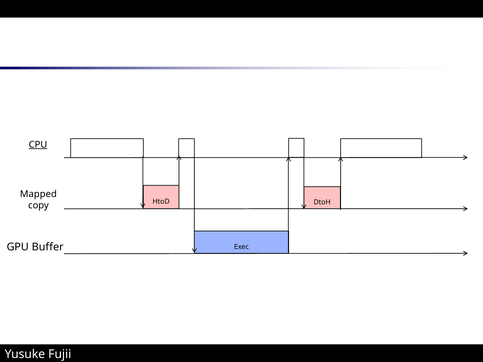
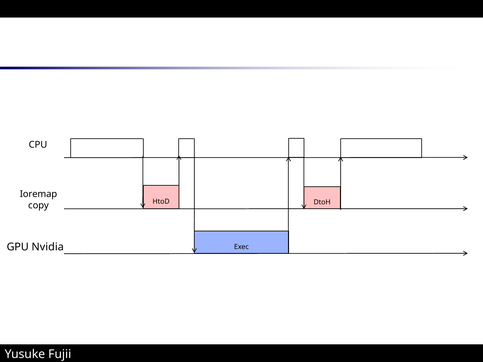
CPU underline: present -> none
Mapped: Mapped -> Ioremap
Buffer: Buffer -> Nvidia
